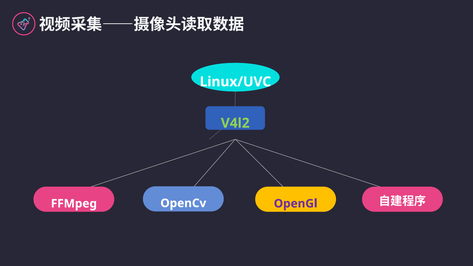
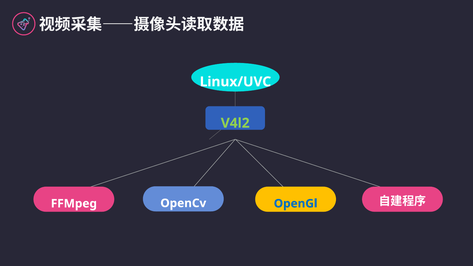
OpenGl colour: purple -> blue
